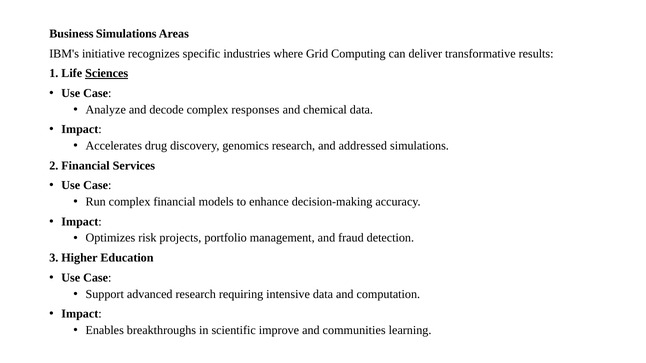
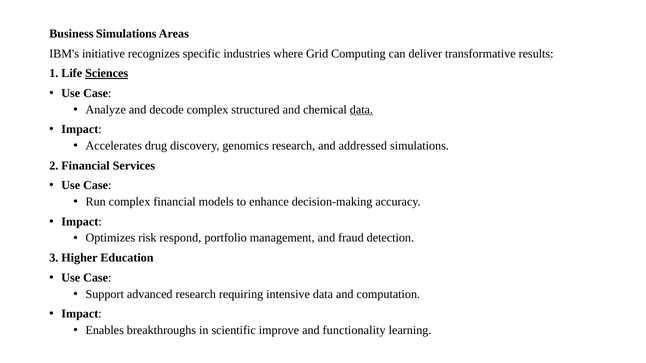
responses: responses -> structured
data at (361, 110) underline: none -> present
projects: projects -> respond
communities: communities -> functionality
